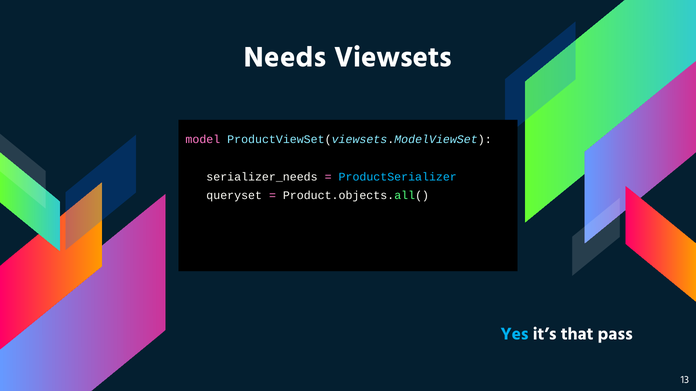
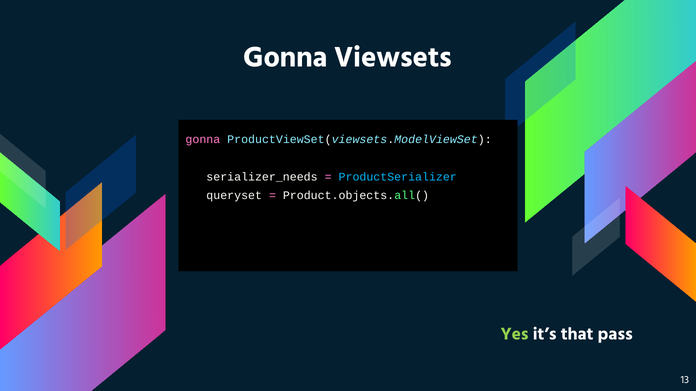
Needs at (285, 57): Needs -> Gonna
model at (203, 140): model -> gonna
Yes colour: light blue -> light green
